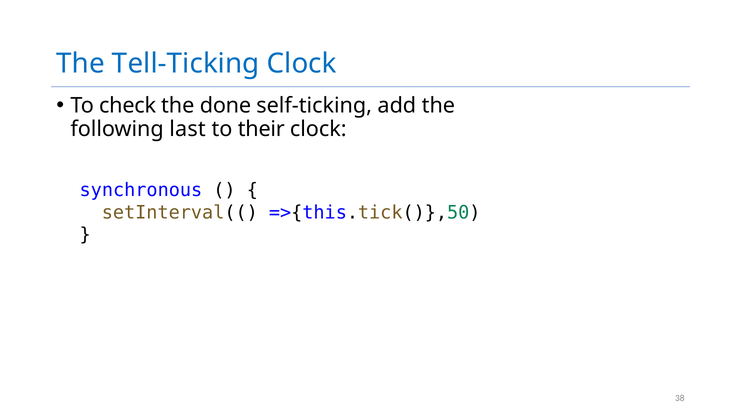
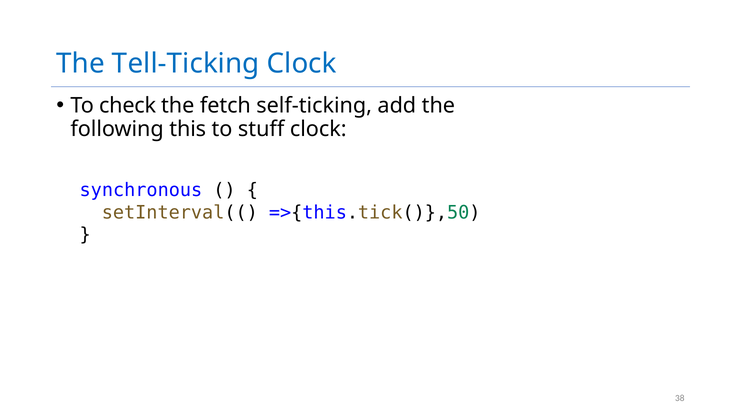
done: done -> fetch
last: last -> this
their: their -> stuff
